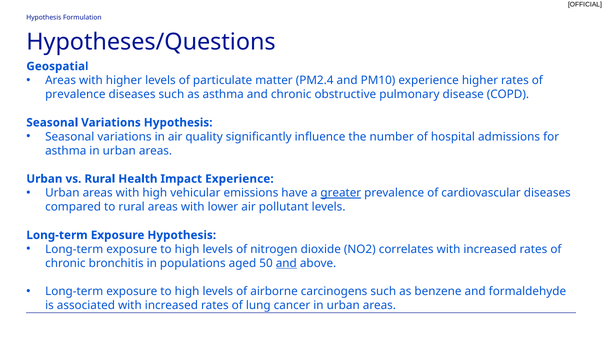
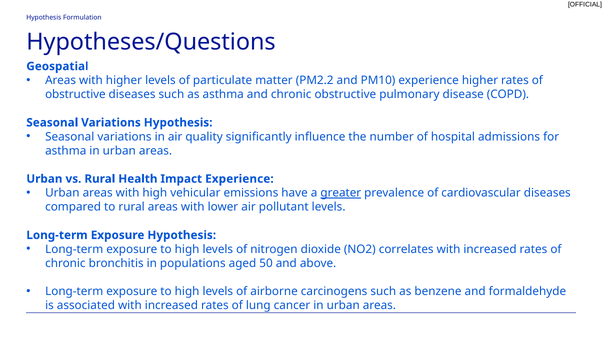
PM2.4: PM2.4 -> PM2.2
prevalence at (75, 94): prevalence -> obstructive
and at (286, 263) underline: present -> none
